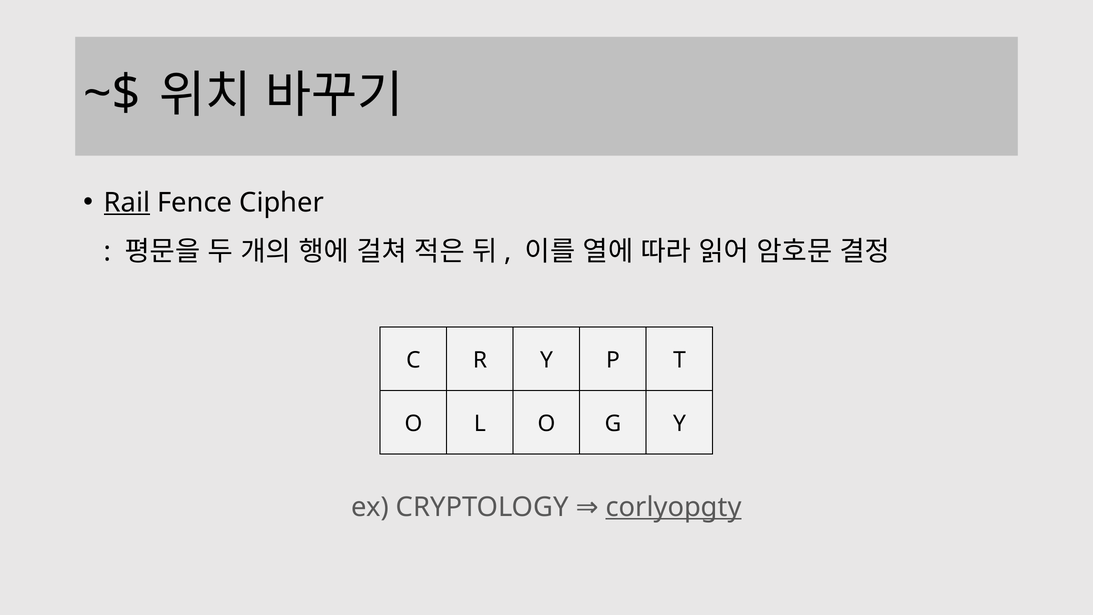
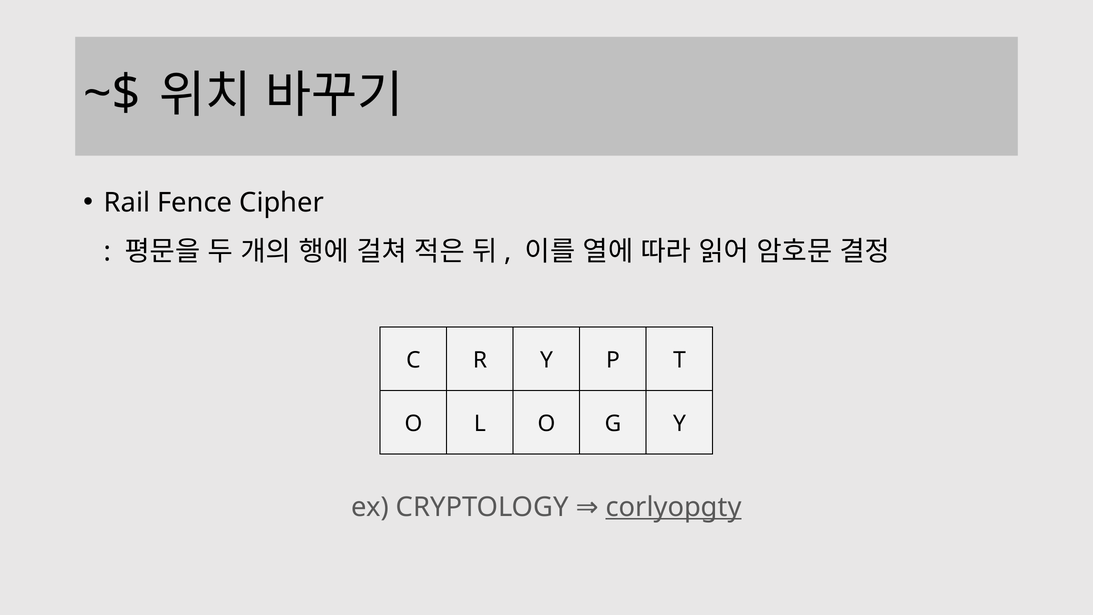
Rail underline: present -> none
